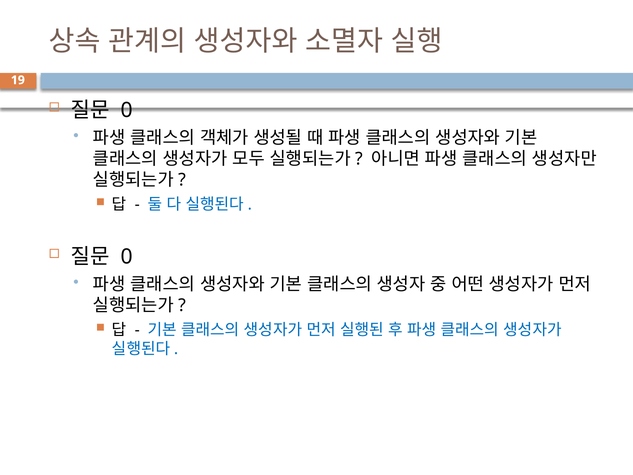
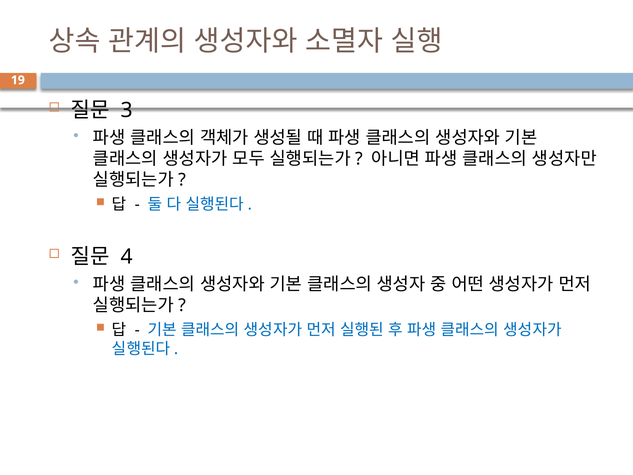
0 at (127, 110): 0 -> 3
0 at (127, 256): 0 -> 4
